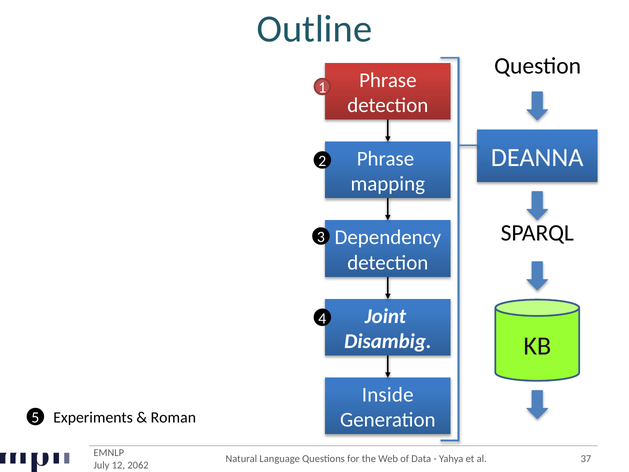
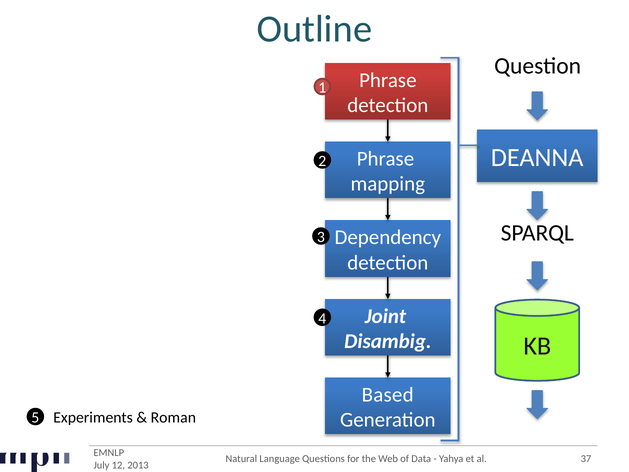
Inside: Inside -> Based
2062: 2062 -> 2013
